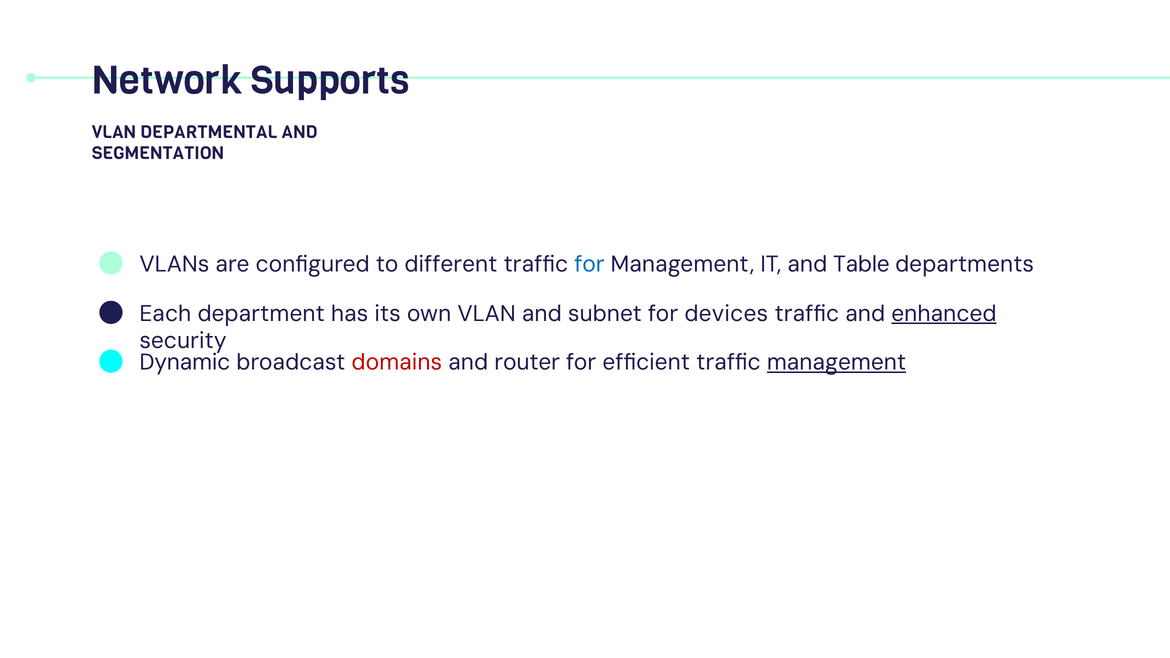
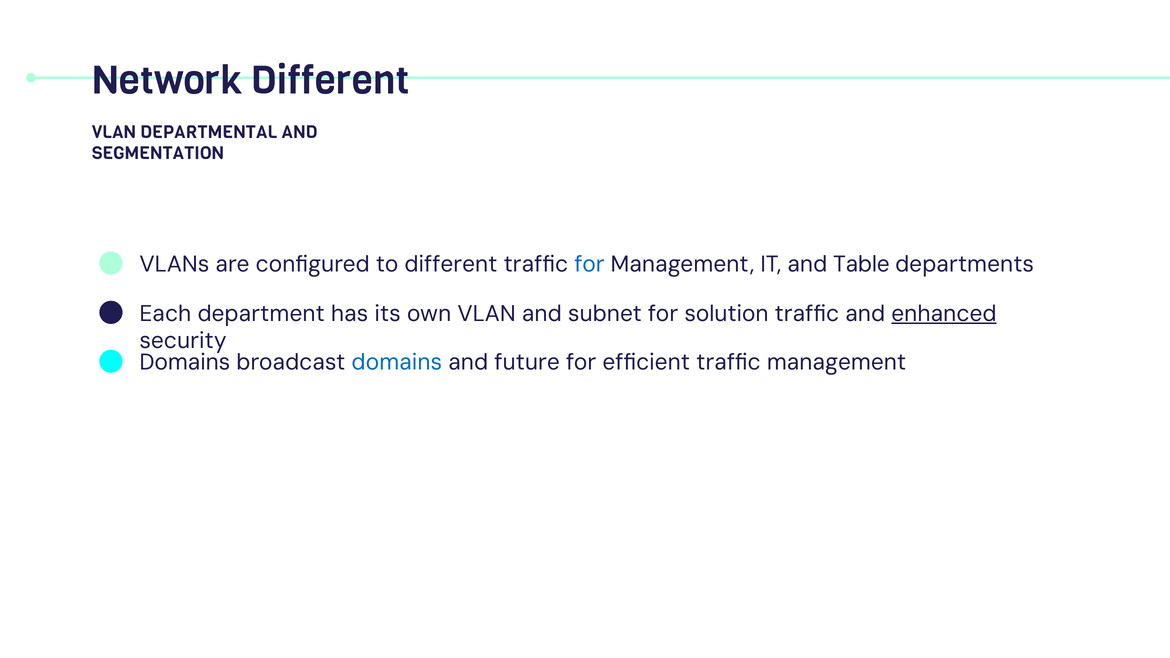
Network Supports: Supports -> Different
devices: devices -> solution
Dynamic at (185, 363): Dynamic -> Domains
domains at (397, 363) colour: red -> blue
router: router -> future
management at (837, 363) underline: present -> none
